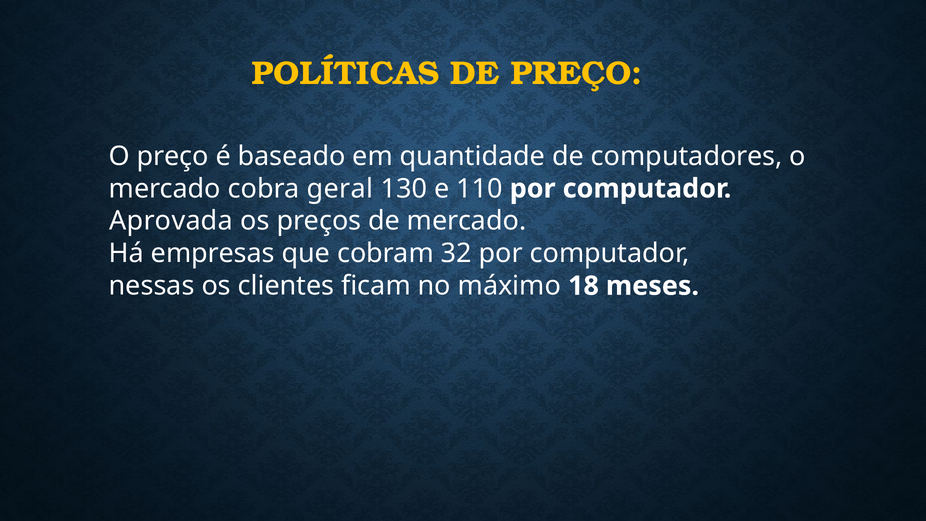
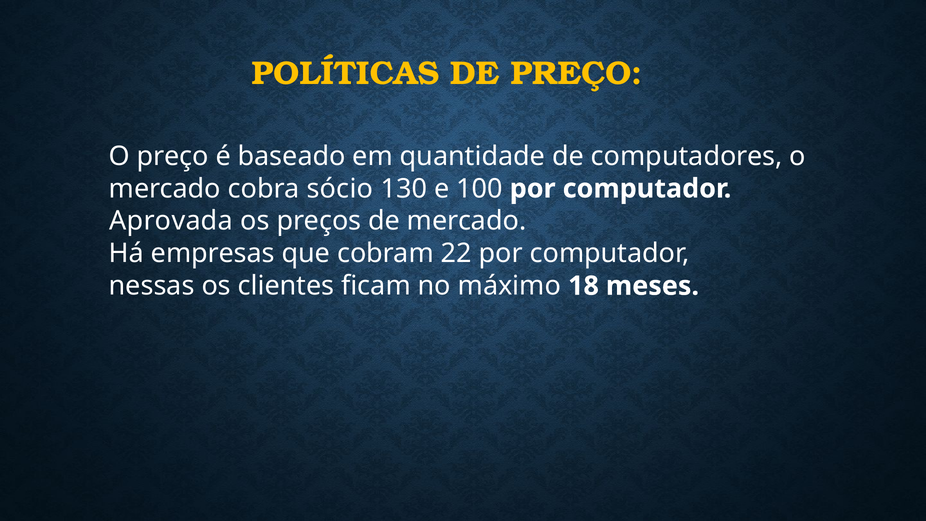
geral: geral -> sócio
110: 110 -> 100
32: 32 -> 22
